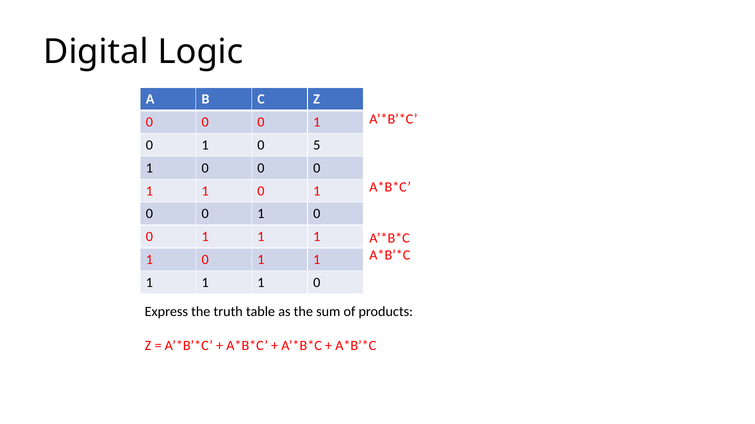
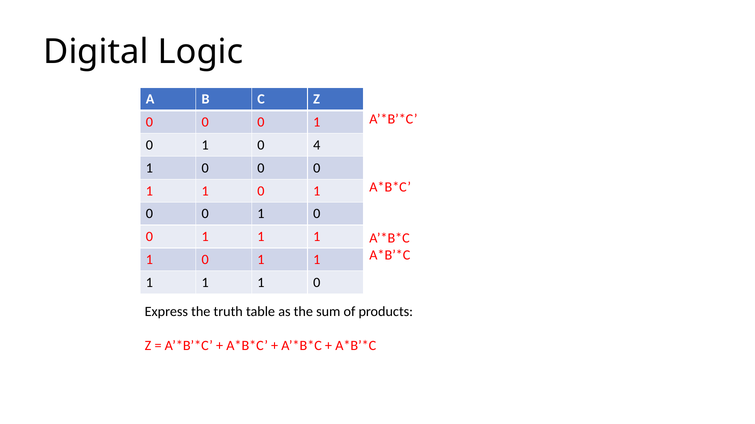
5: 5 -> 4
